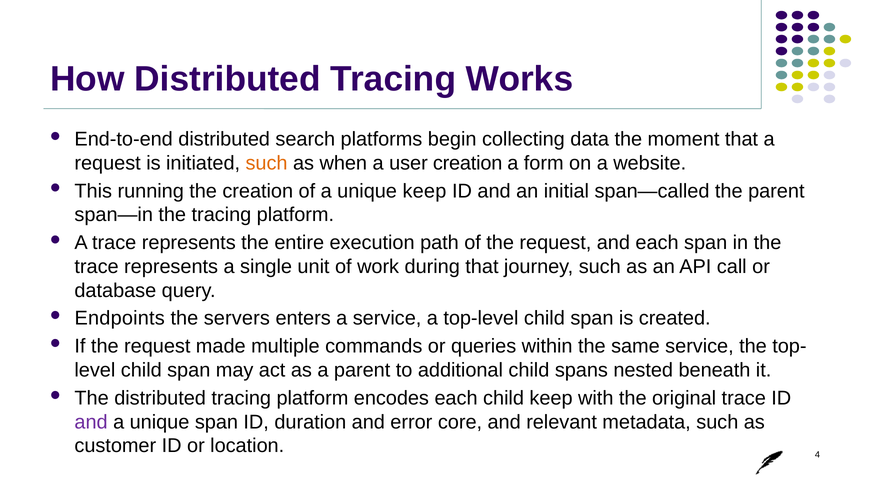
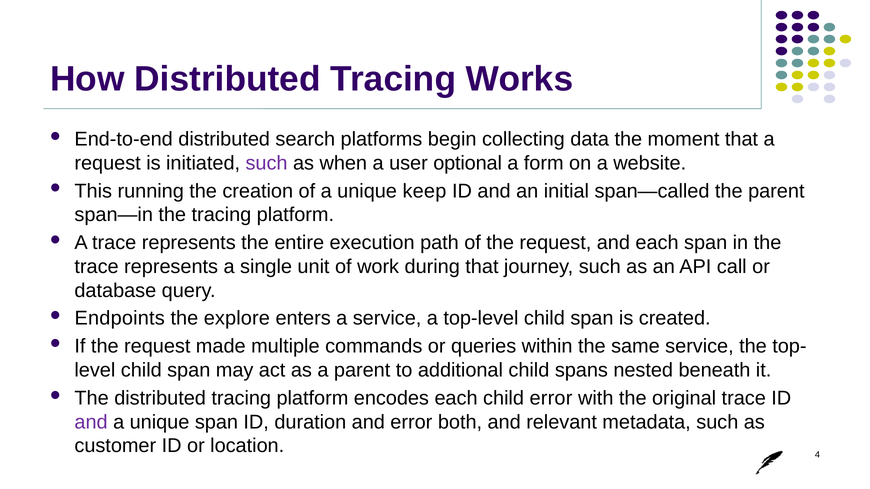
such at (267, 163) colour: orange -> purple
user creation: creation -> optional
servers: servers -> explore
child keep: keep -> error
core: core -> both
